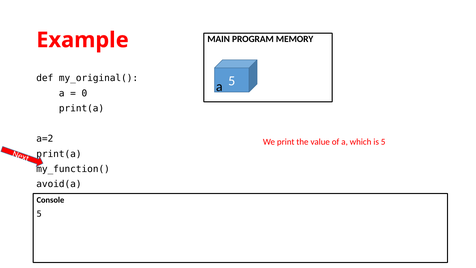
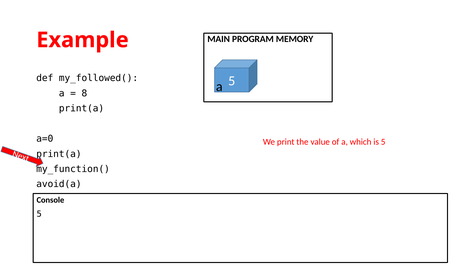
my_original(: my_original( -> my_followed(
0: 0 -> 8
a=2: a=2 -> a=0
